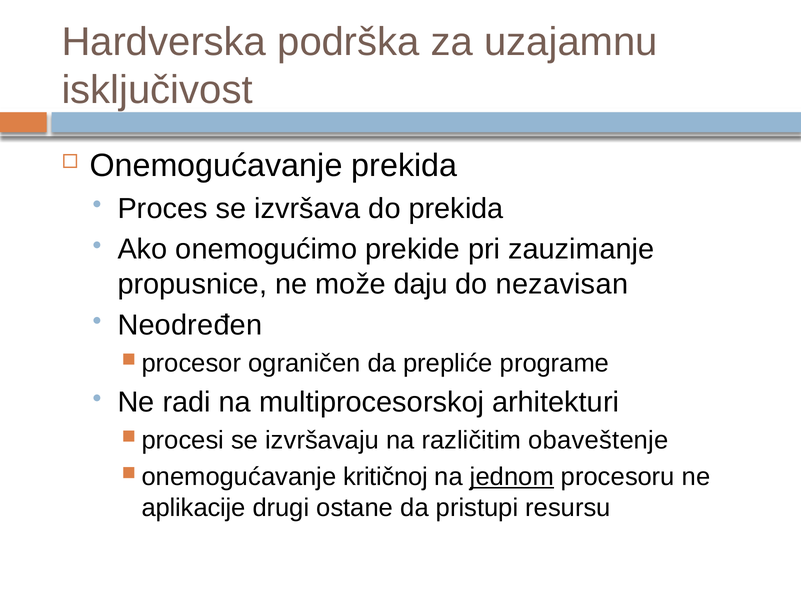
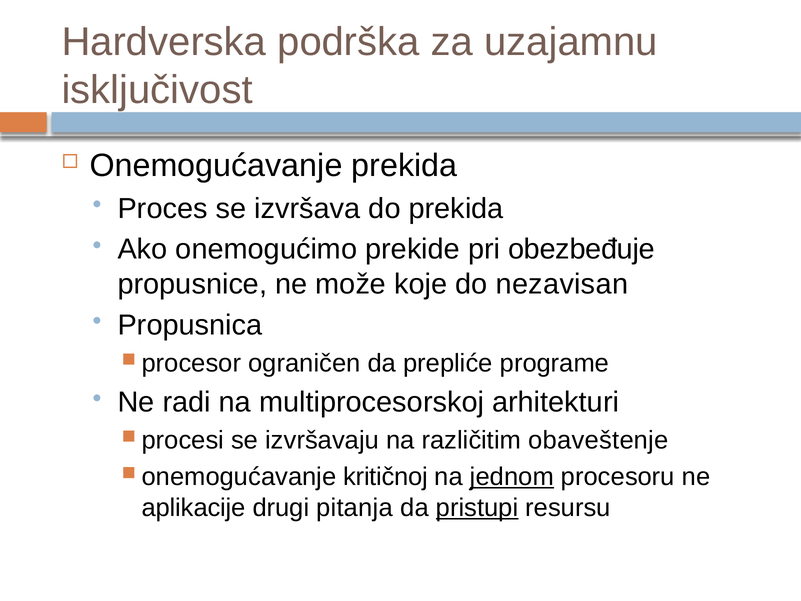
zauzimanje: zauzimanje -> obezbeđuje
daju: daju -> koje
Neodređen: Neodređen -> Propusnica
ostane: ostane -> pitanja
pristupi underline: none -> present
